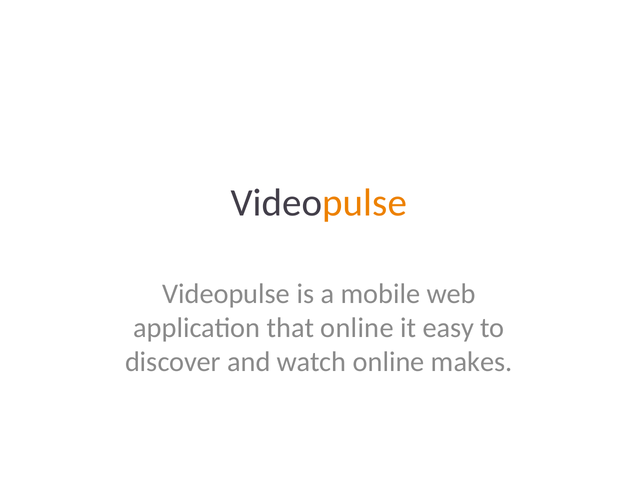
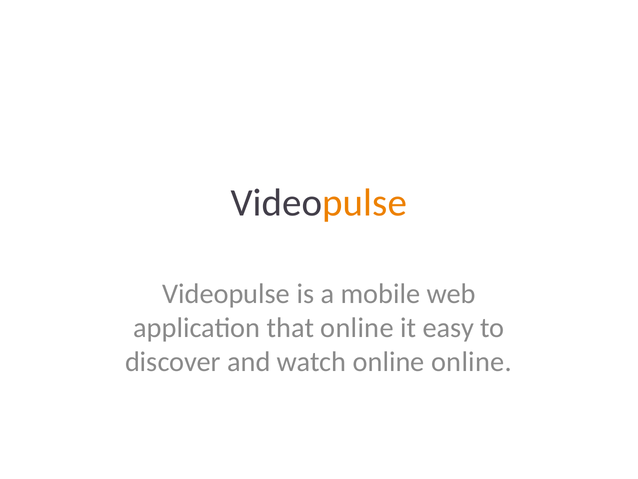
online makes: makes -> online
